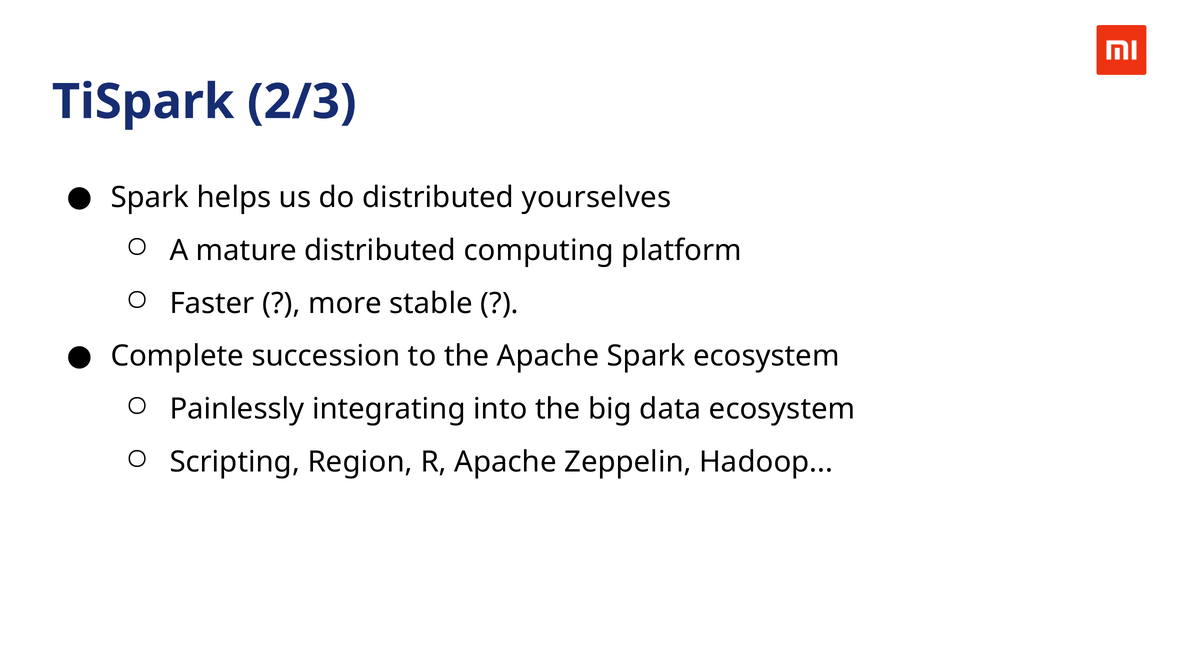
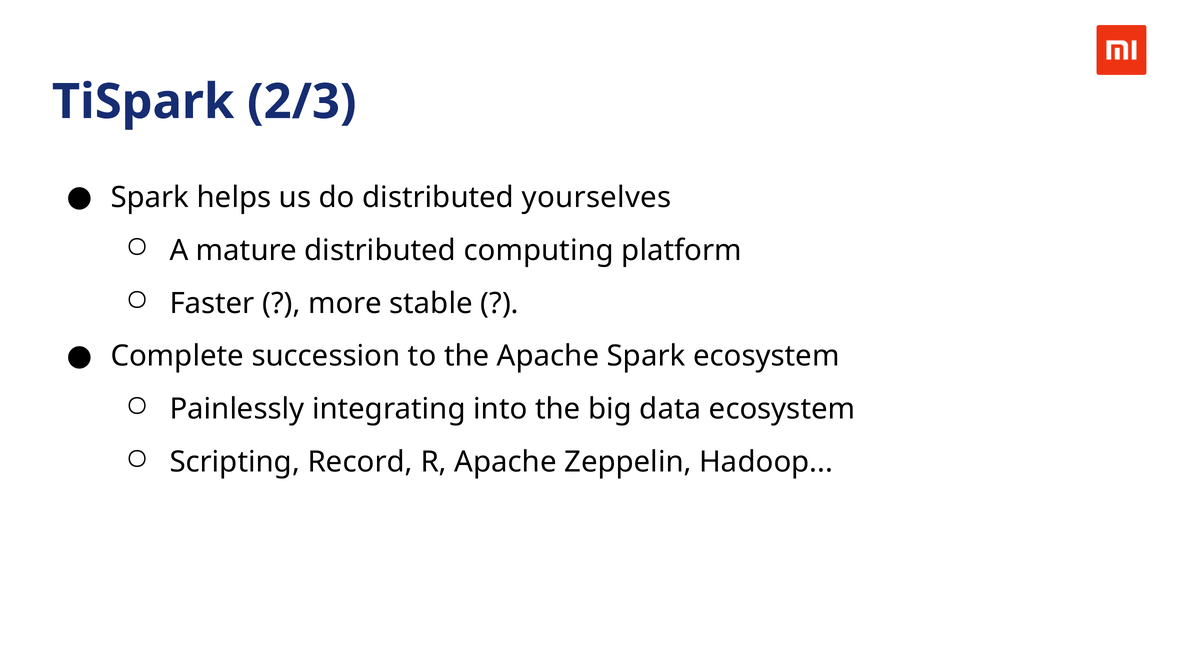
Region: Region -> Record
